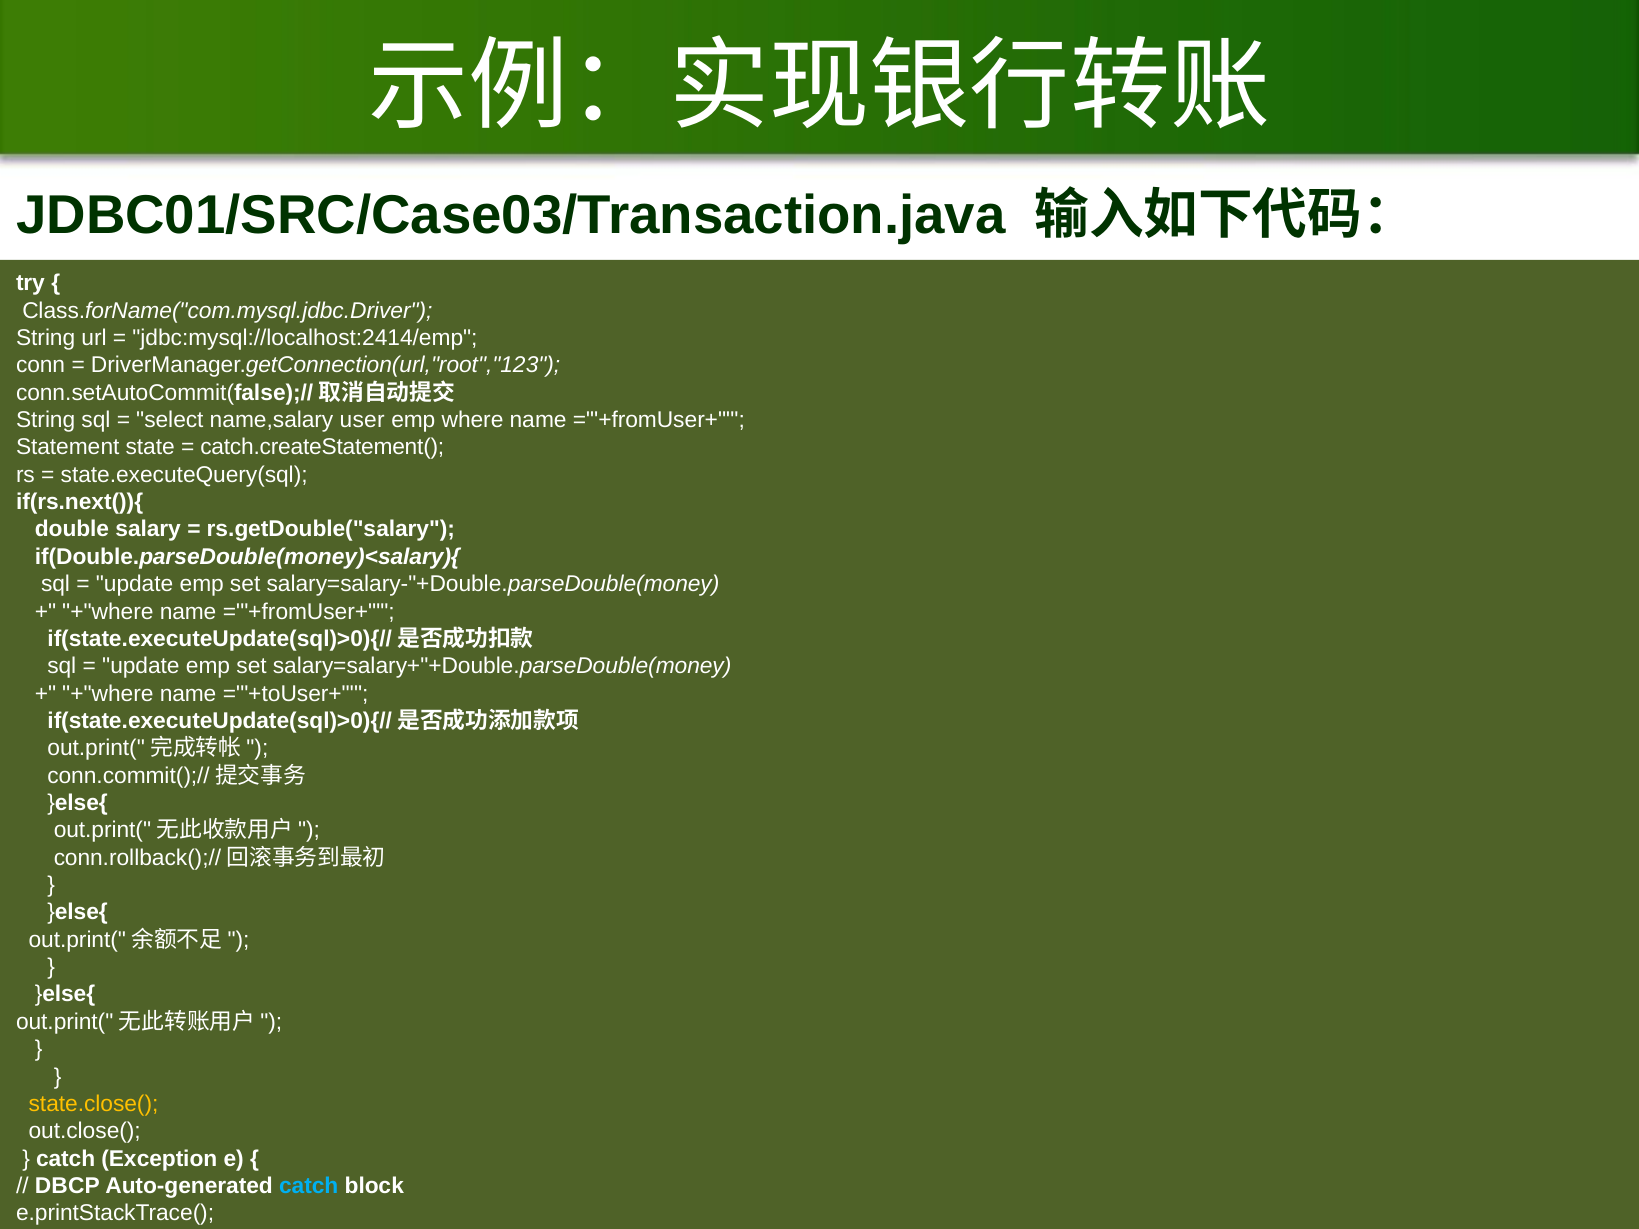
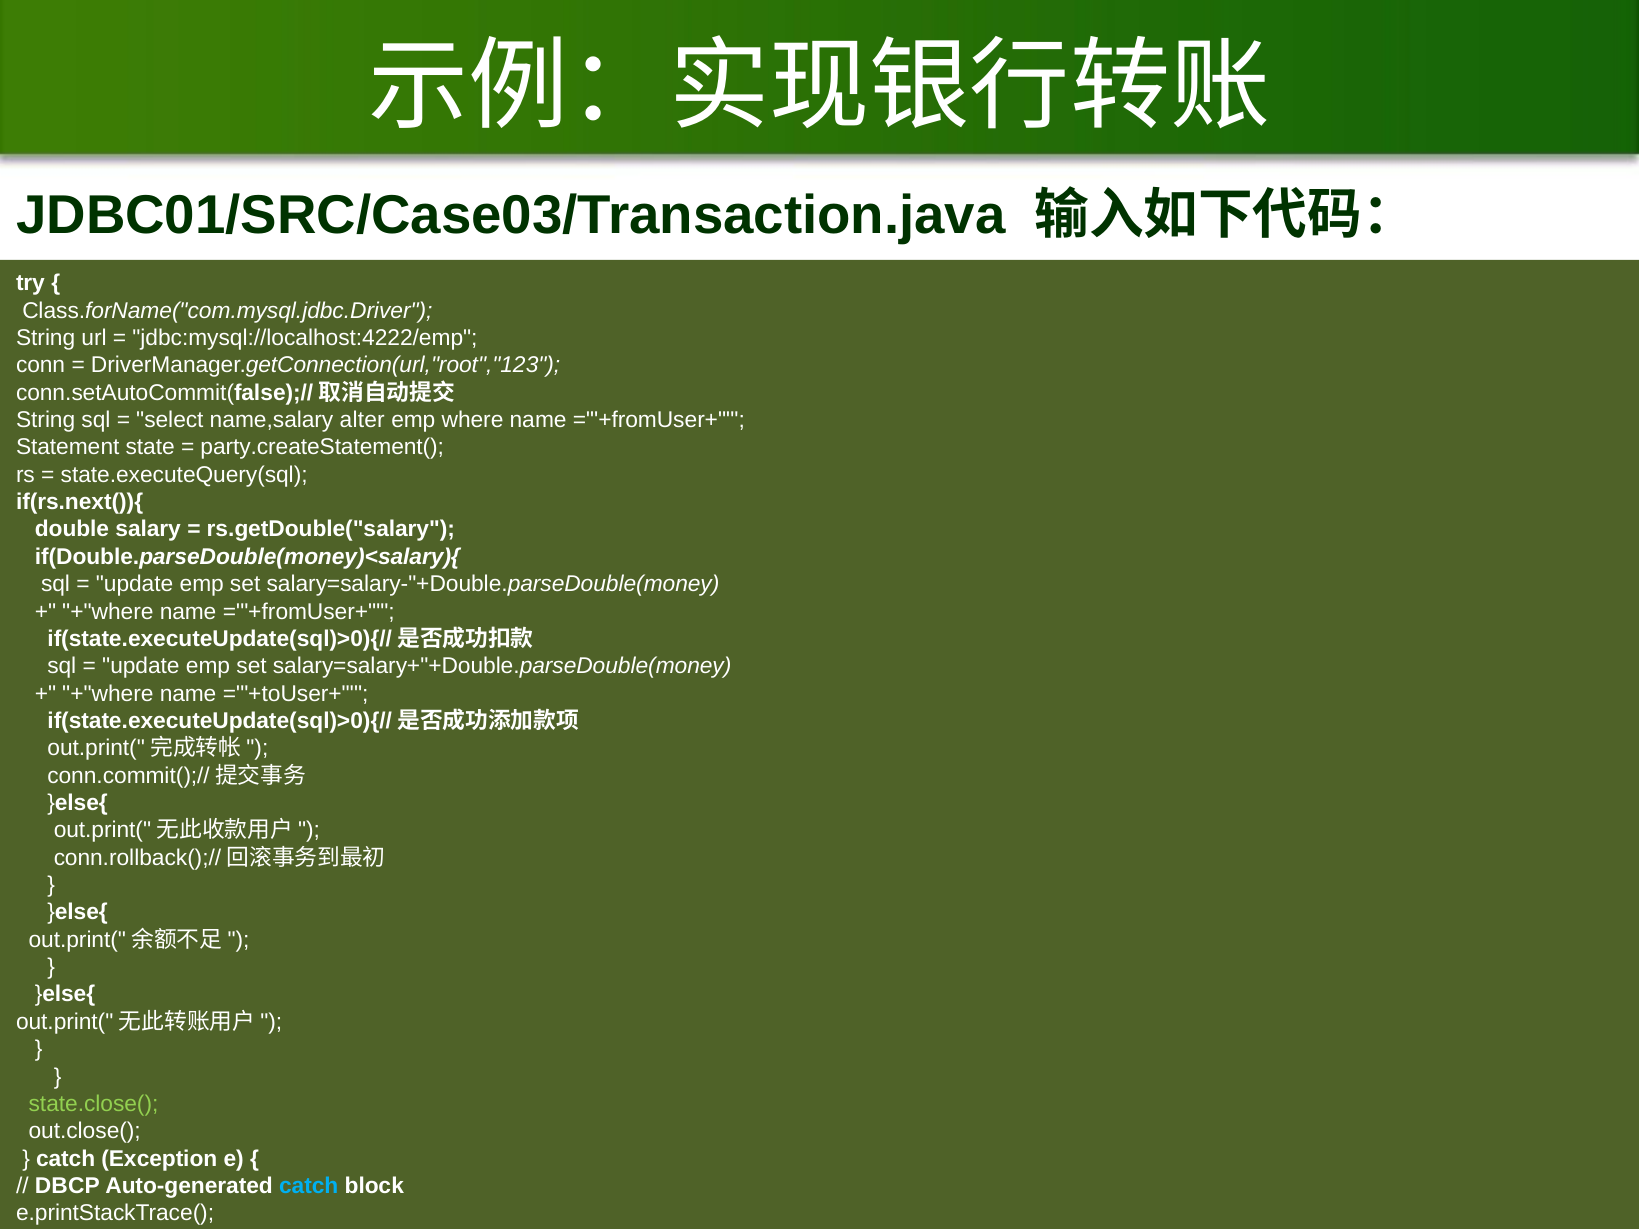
jdbc:mysql://localhost:2414/emp: jdbc:mysql://localhost:2414/emp -> jdbc:mysql://localhost:4222/emp
user: user -> alter
catch.createStatement(: catch.createStatement( -> party.createStatement(
state.close( colour: yellow -> light green
